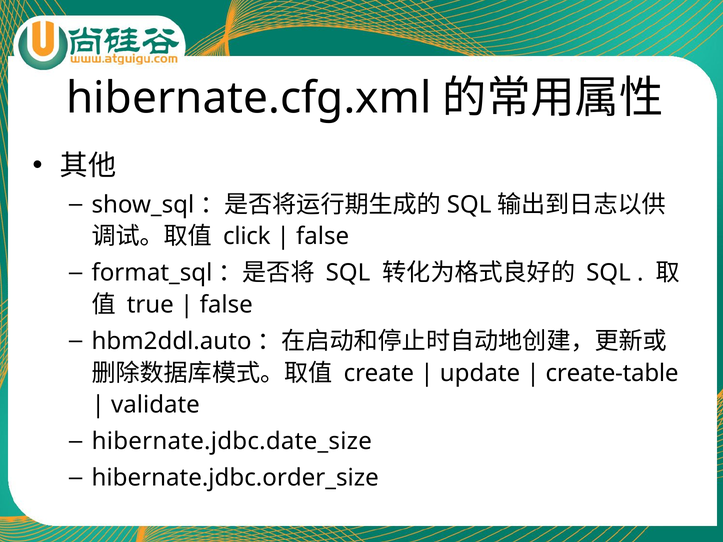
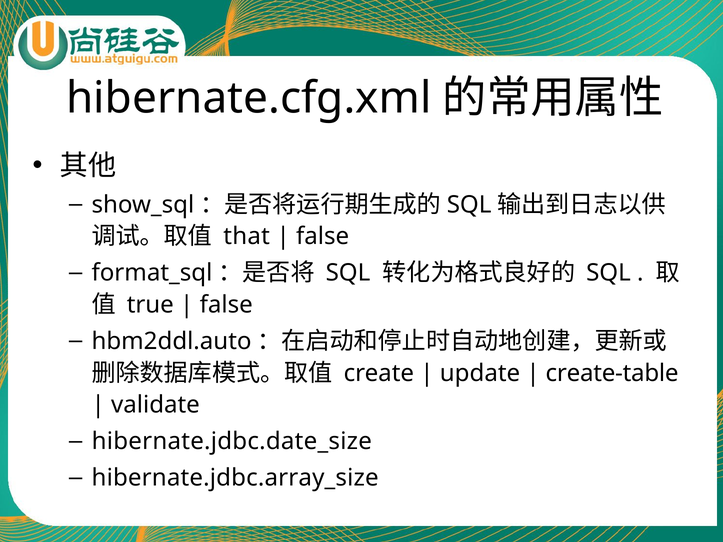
click: click -> that
hibernate.jdbc.order_size: hibernate.jdbc.order_size -> hibernate.jdbc.array_size
